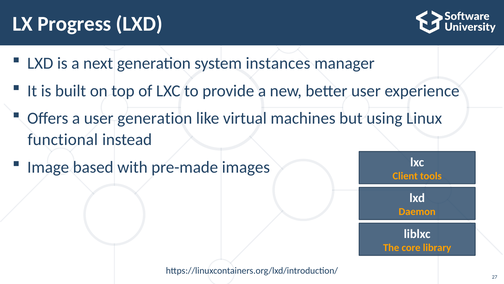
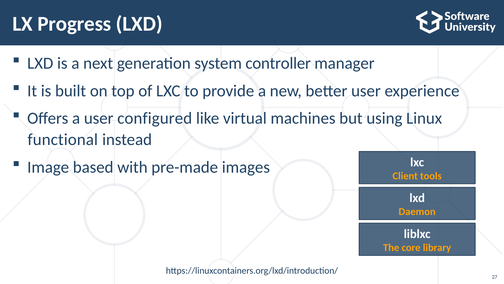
instances: instances -> controller
user generation: generation -> configured
